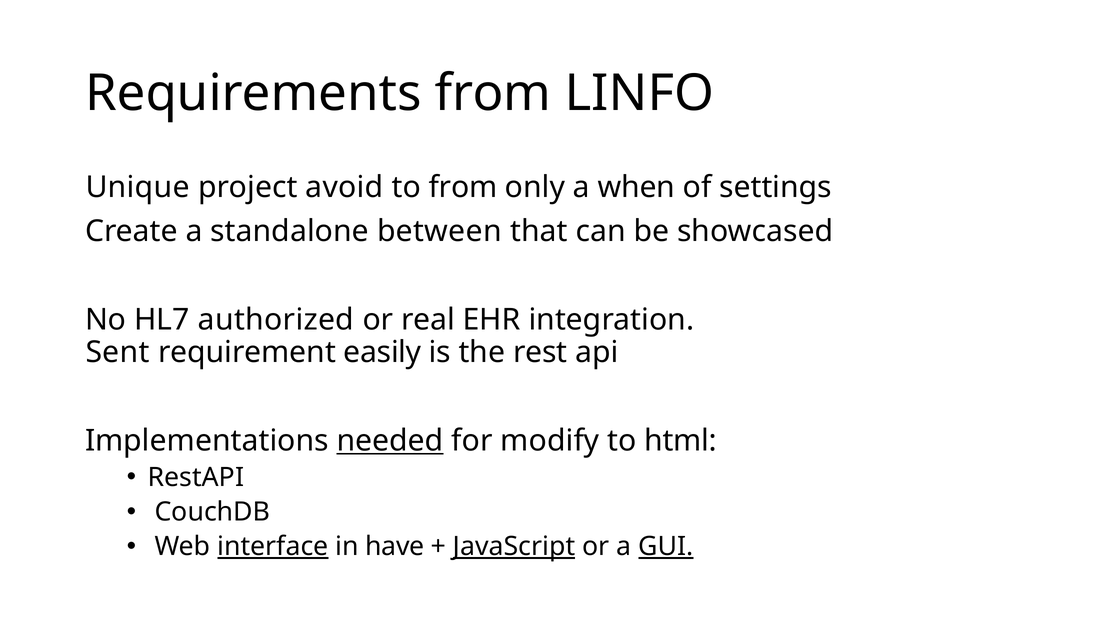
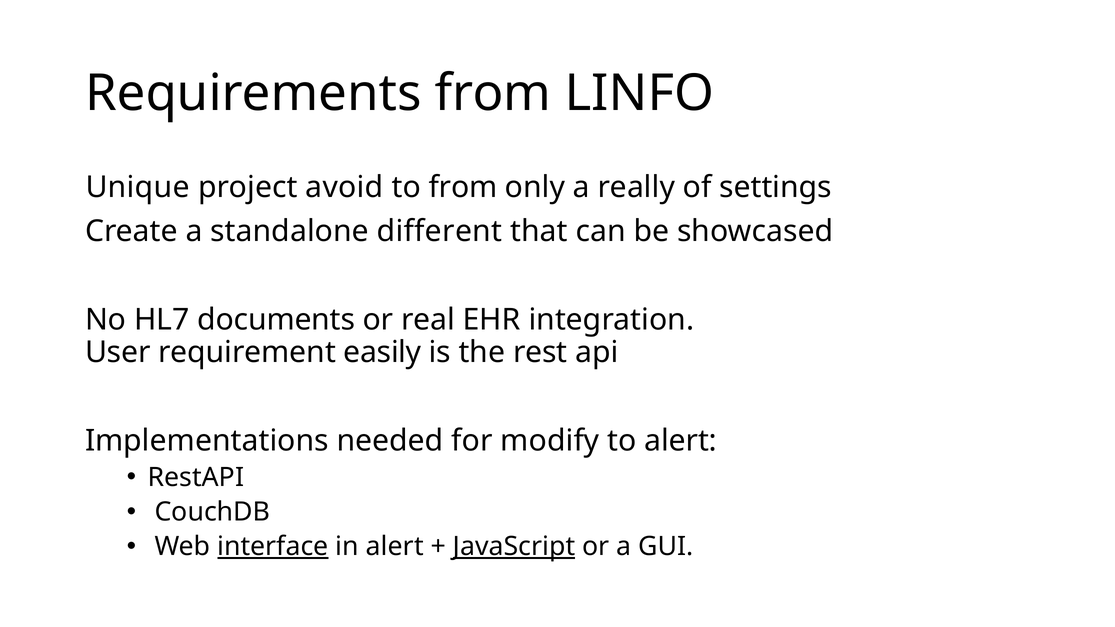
when: when -> really
between: between -> different
authorized: authorized -> documents
Sent: Sent -> User
needed underline: present -> none
to html: html -> alert
in have: have -> alert
GUI underline: present -> none
